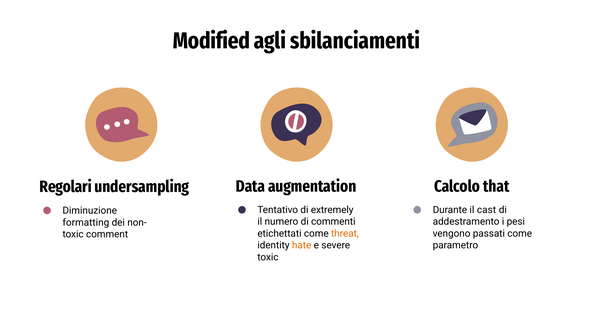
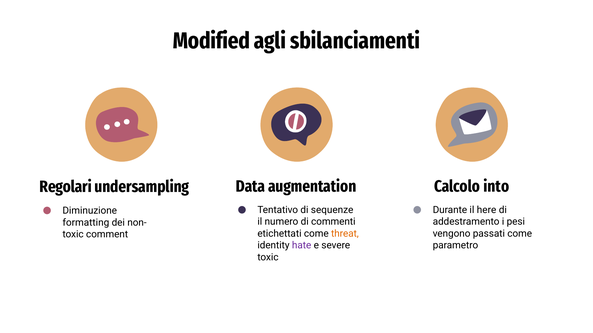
that: that -> into
extremely: extremely -> sequenze
cast: cast -> here
hate colour: orange -> purple
